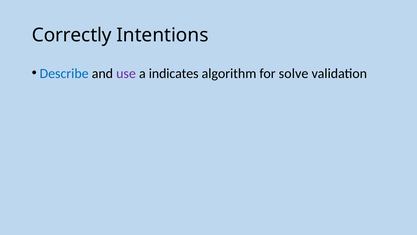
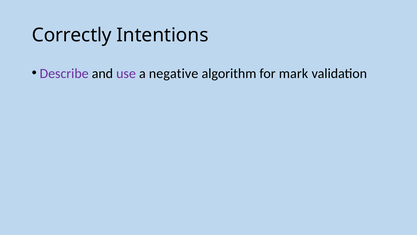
Describe colour: blue -> purple
indicates: indicates -> negative
solve: solve -> mark
